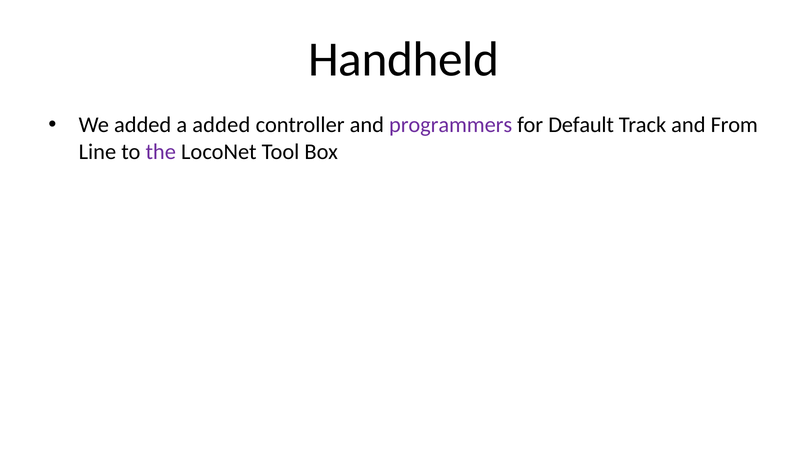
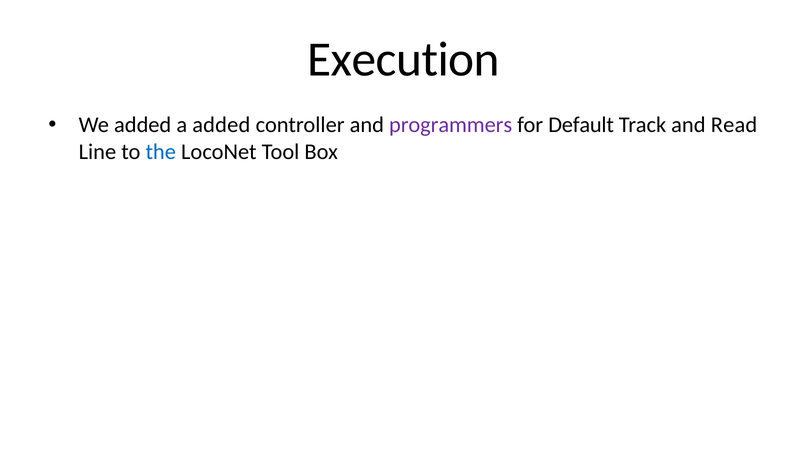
Handheld: Handheld -> Execution
From: From -> Read
the colour: purple -> blue
